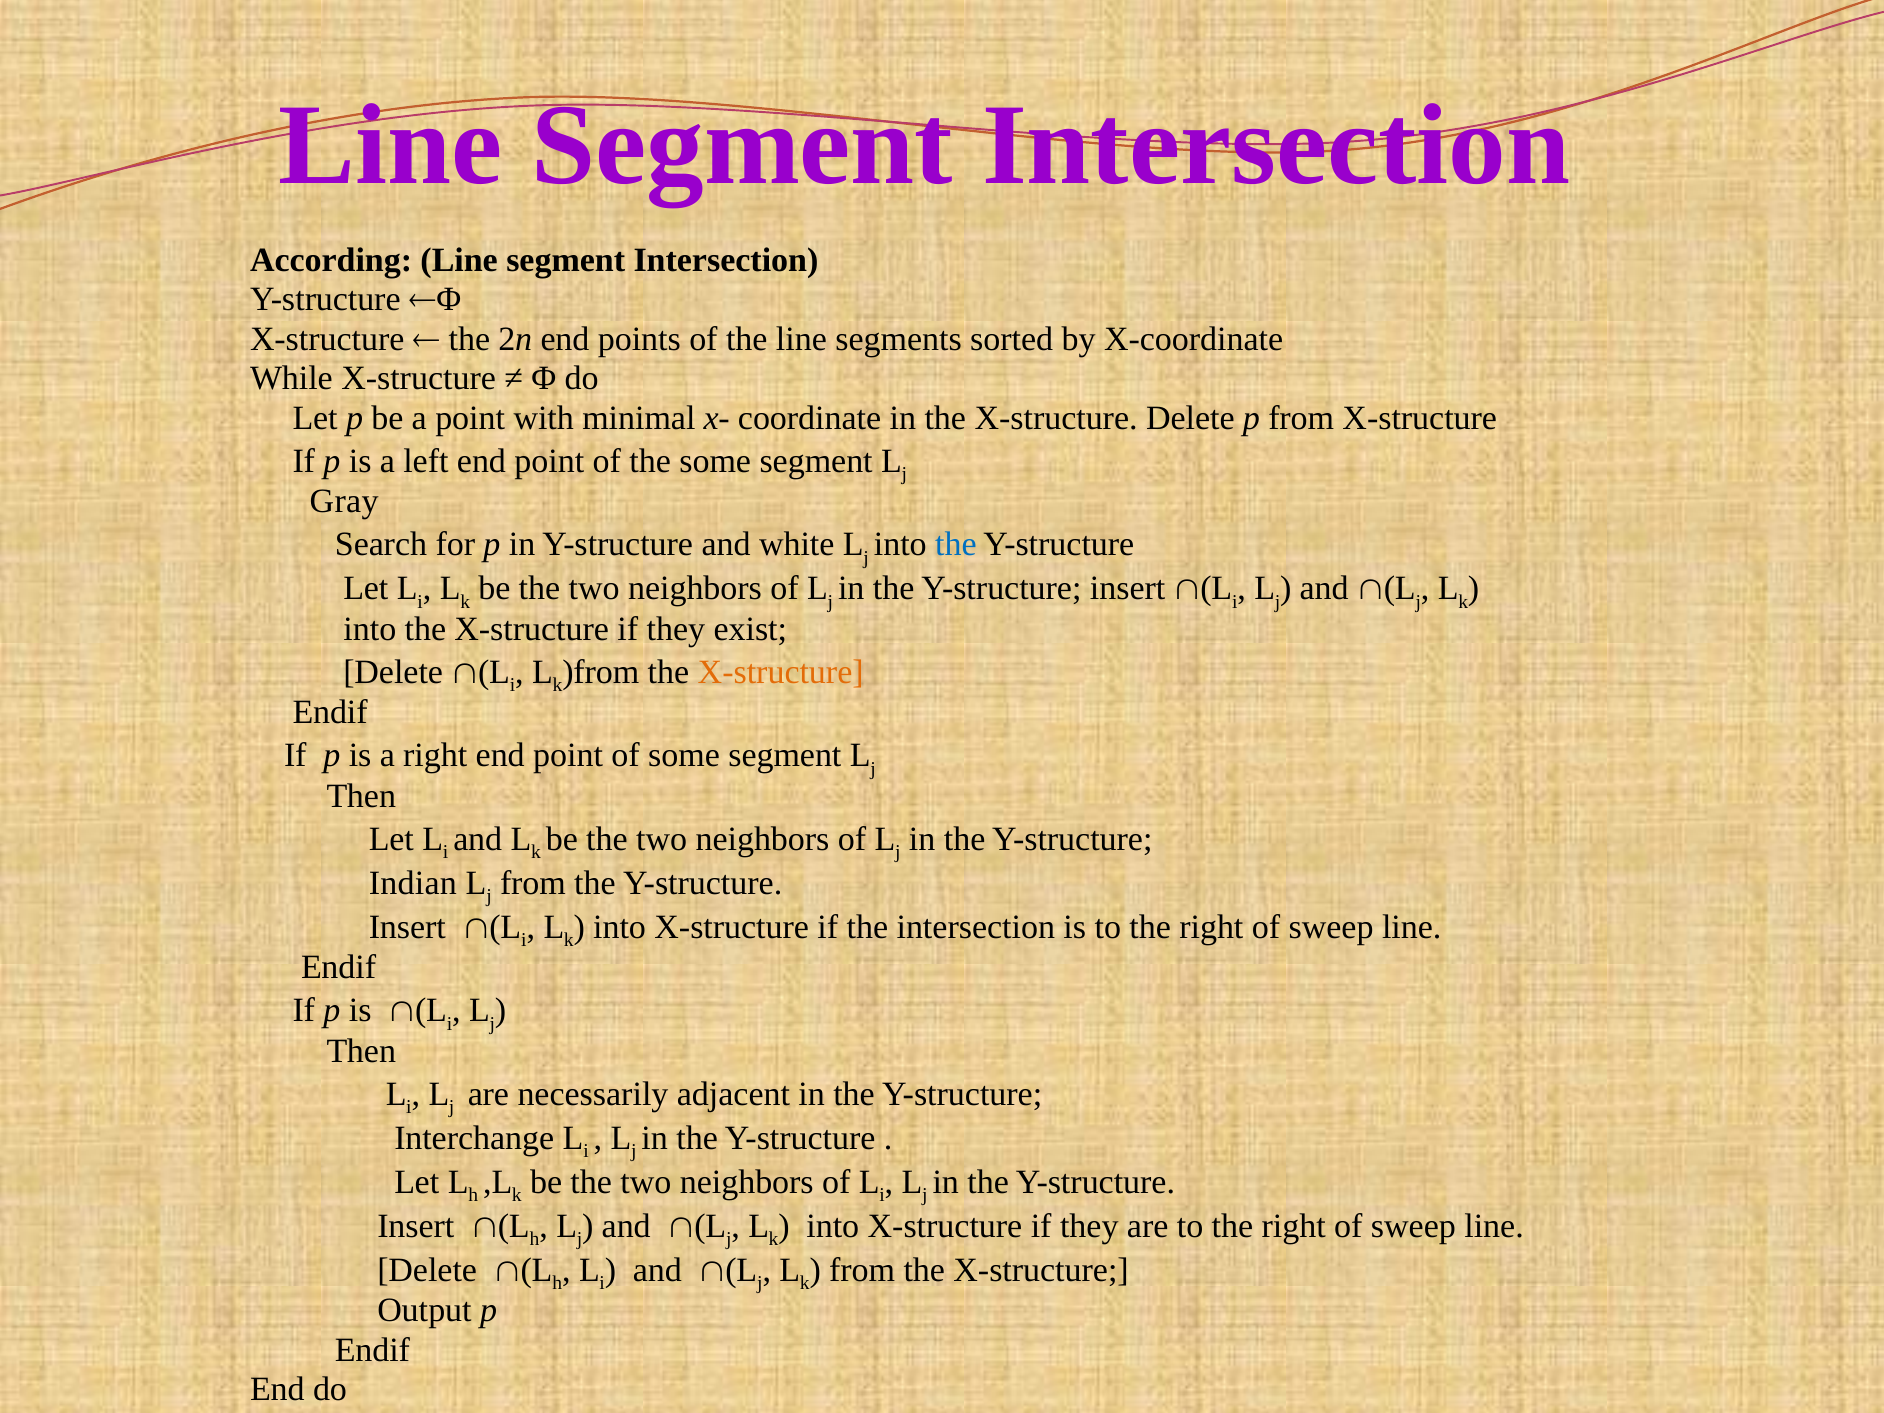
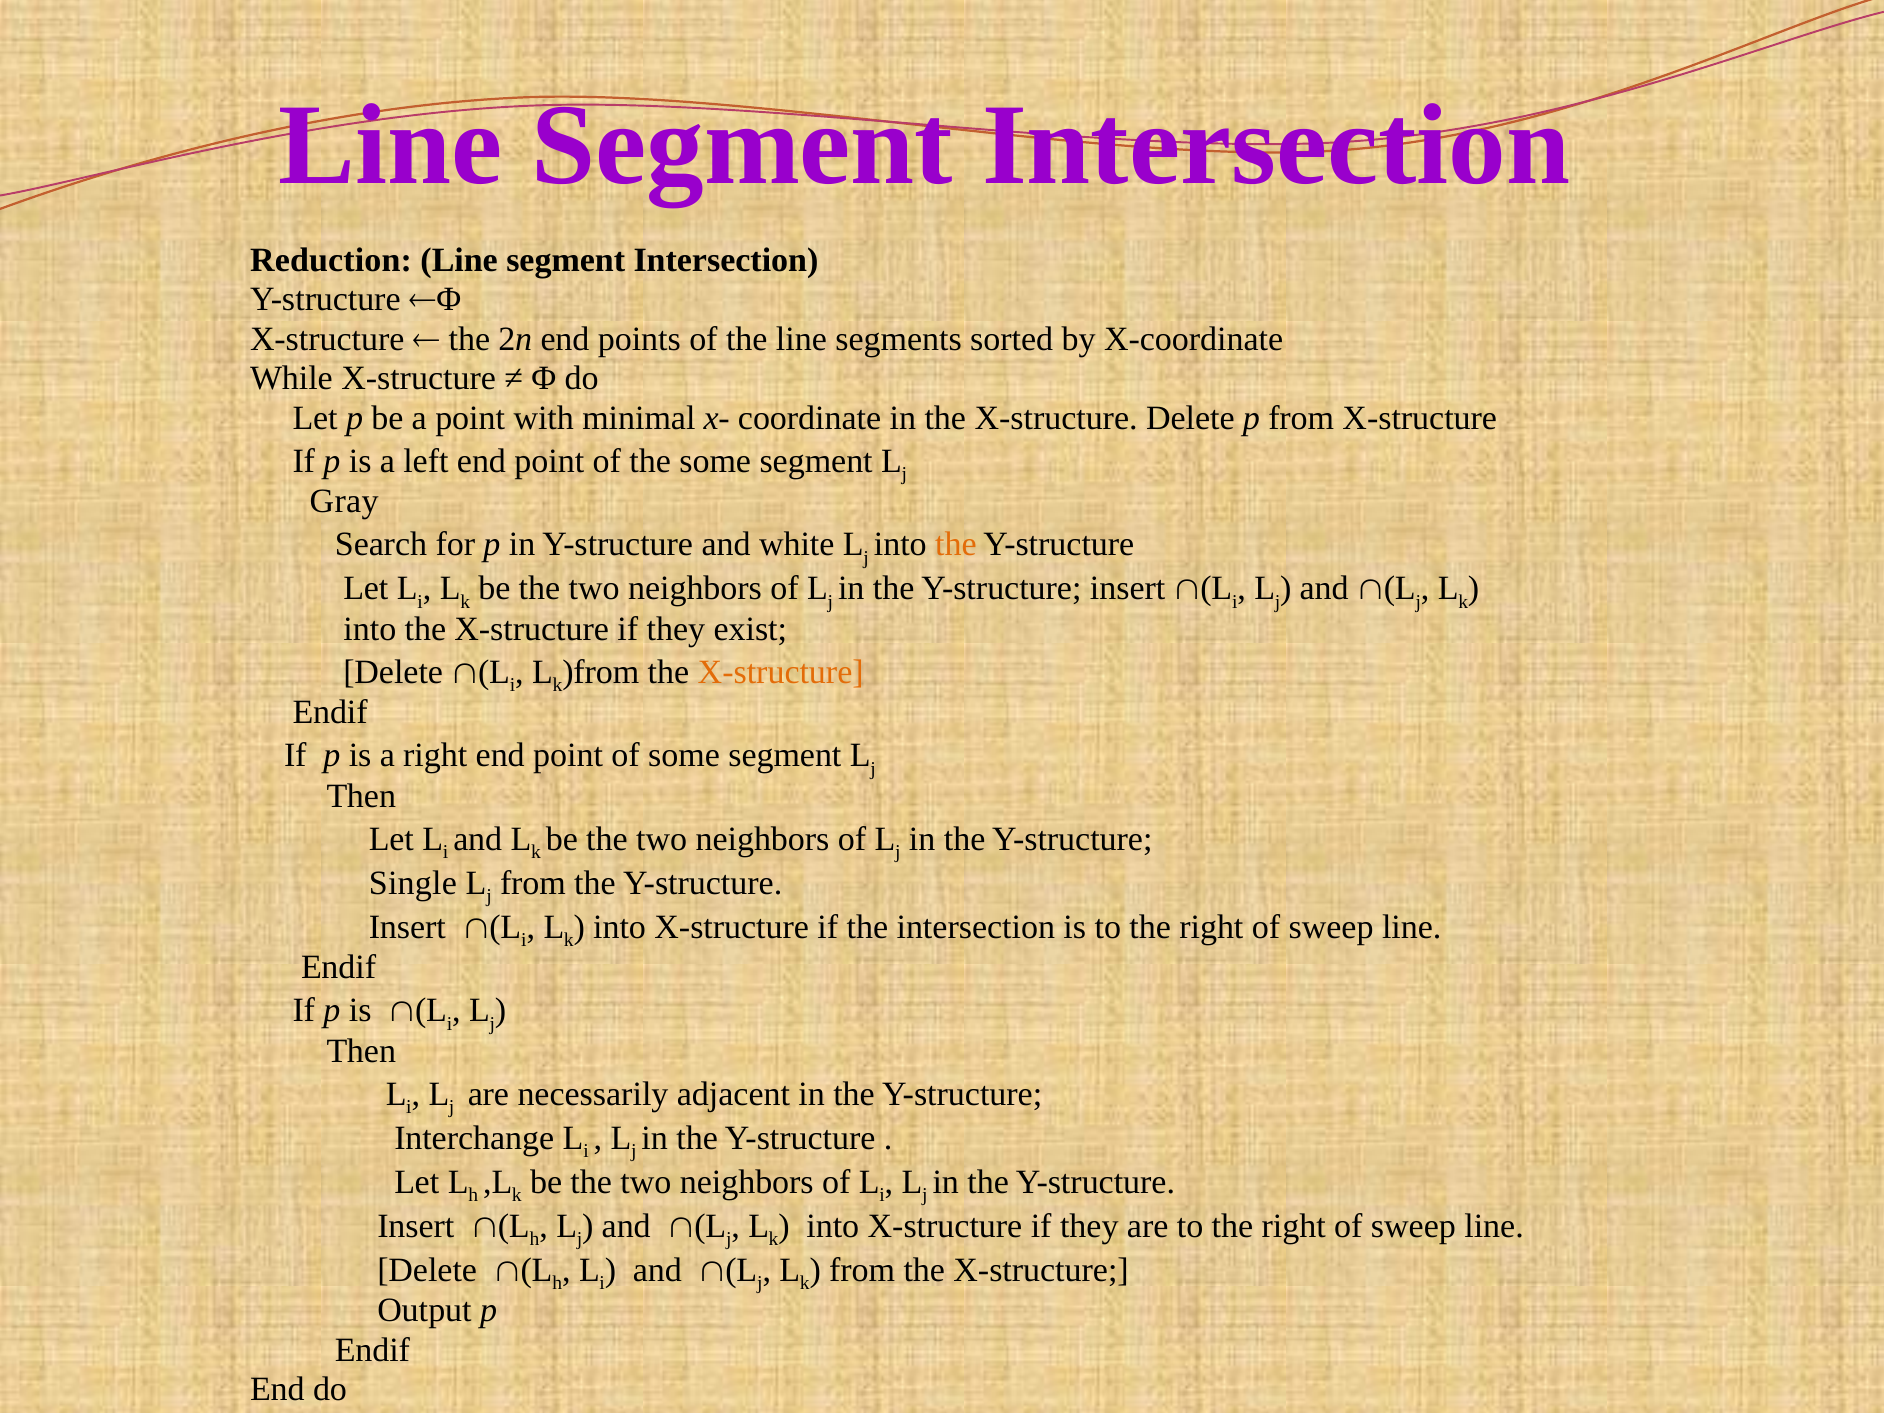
According: According -> Reduction
the at (956, 545) colour: blue -> orange
Indian: Indian -> Single
